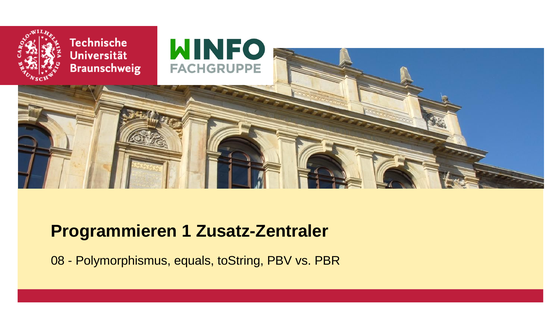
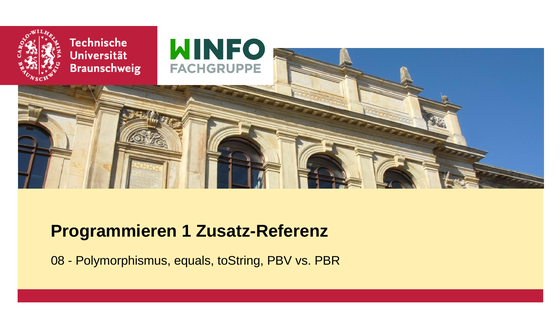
Zusatz-Zentraler: Zusatz-Zentraler -> Zusatz-Referenz
